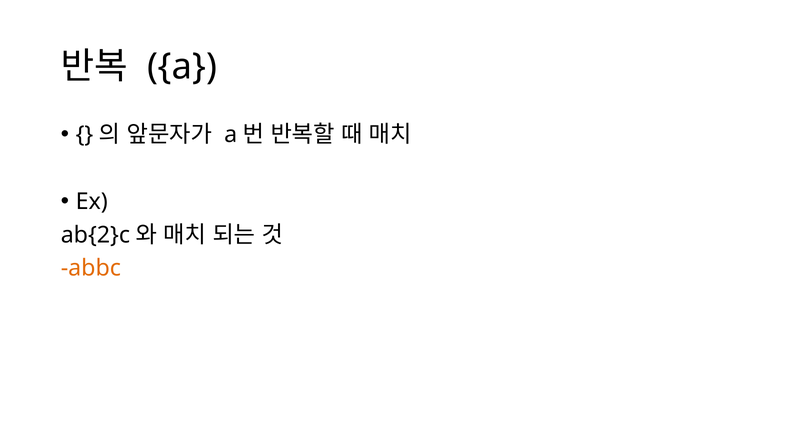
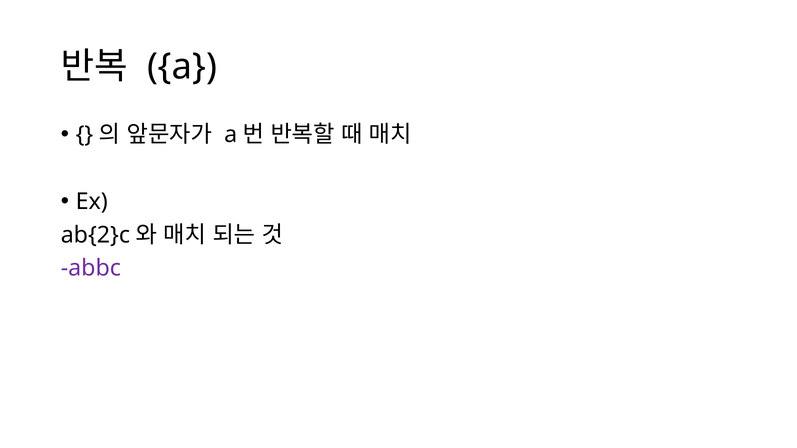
abbc colour: orange -> purple
